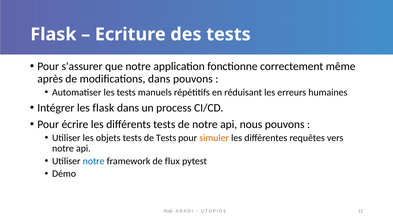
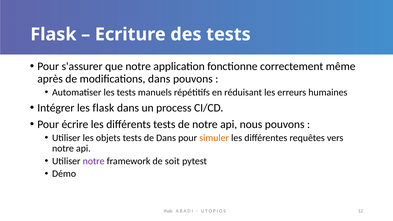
de Tests: Tests -> Dans
notre at (94, 161) colour: blue -> purple
flux: flux -> soit
